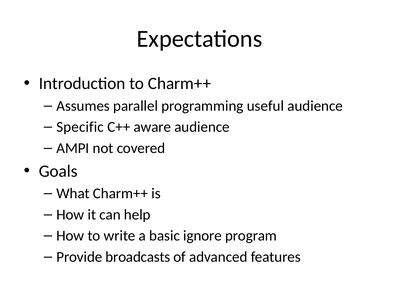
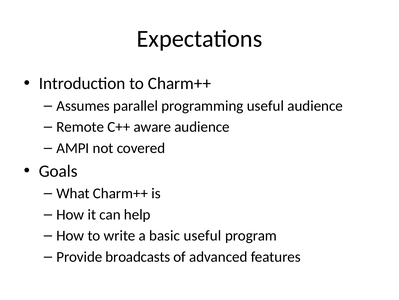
Specific: Specific -> Remote
basic ignore: ignore -> useful
